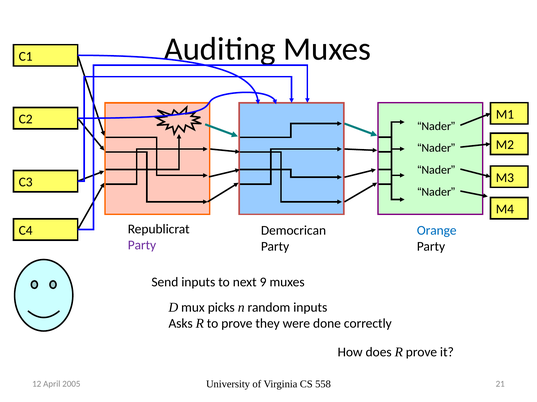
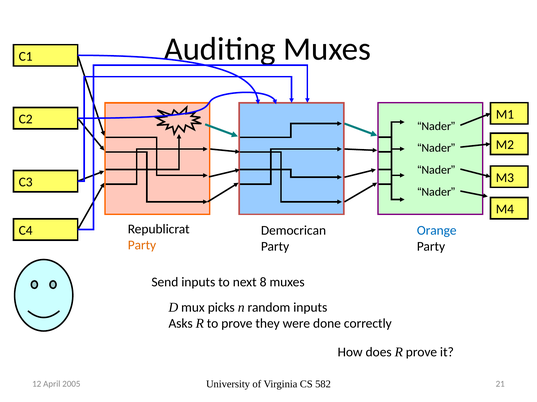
Party at (142, 246) colour: purple -> orange
9: 9 -> 8
558: 558 -> 582
